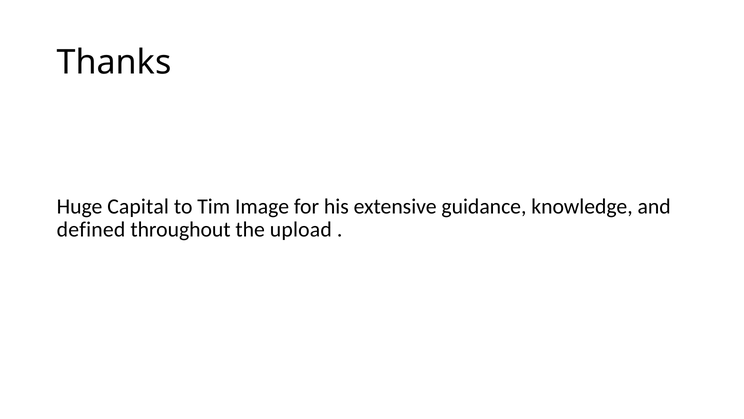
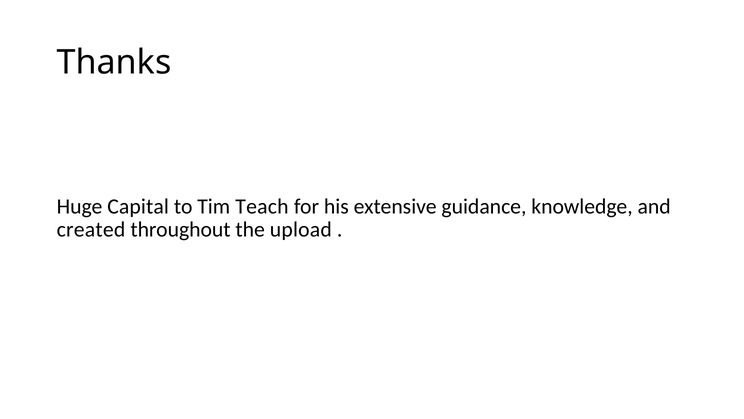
Image: Image -> Teach
defined: defined -> created
